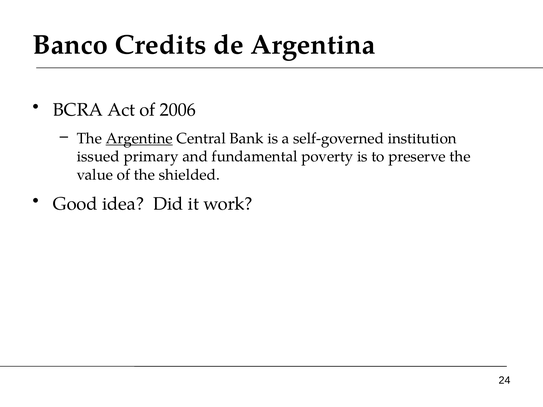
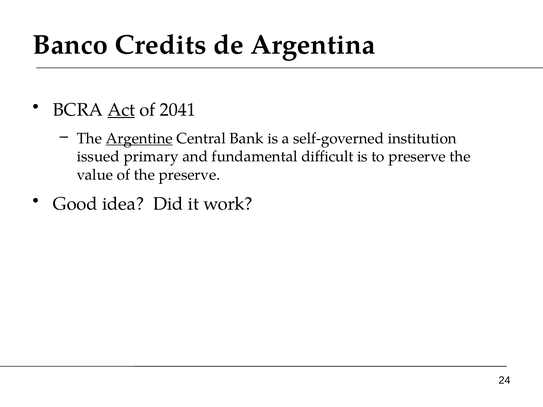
Act underline: none -> present
2006: 2006 -> 2041
poverty: poverty -> difficult
the shielded: shielded -> preserve
